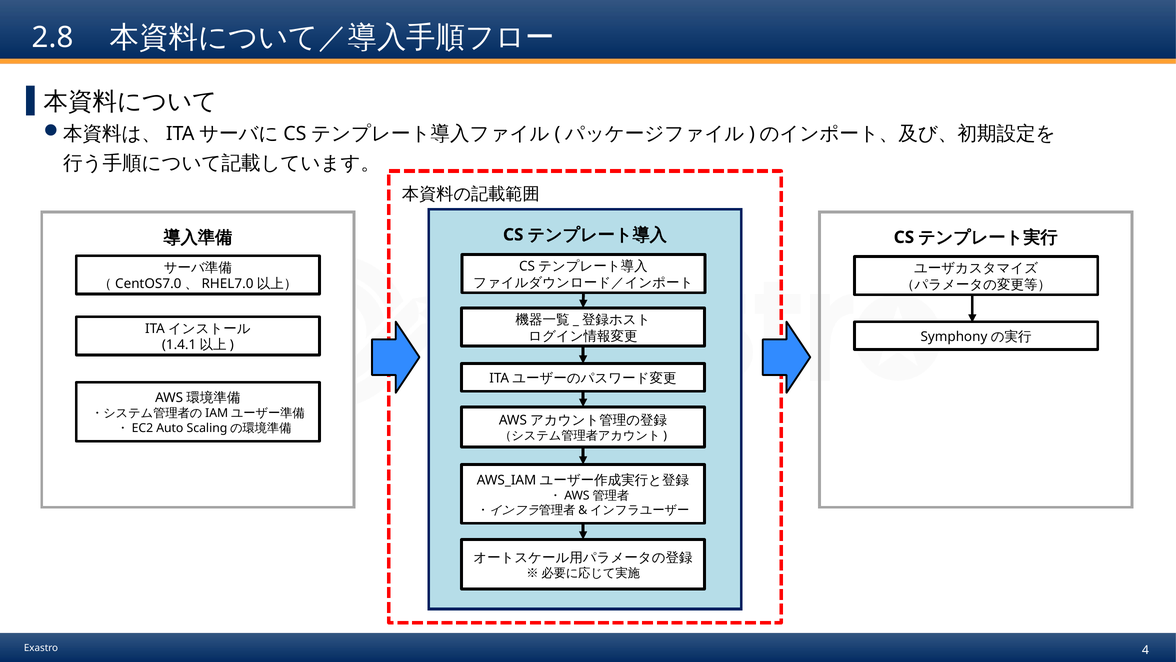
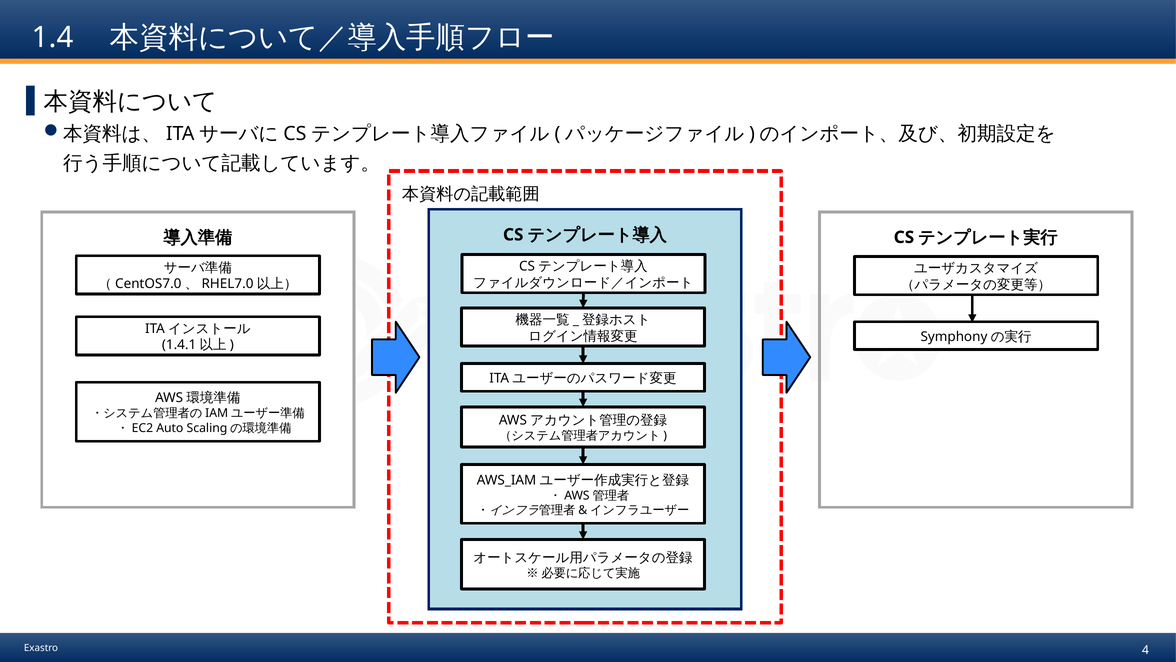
2.8: 2.8 -> 1.4
